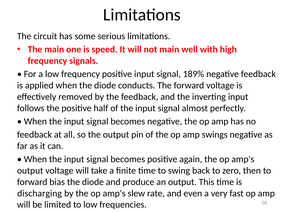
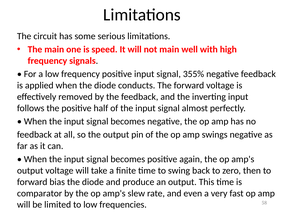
189%: 189% -> 355%
discharging: discharging -> comparator
